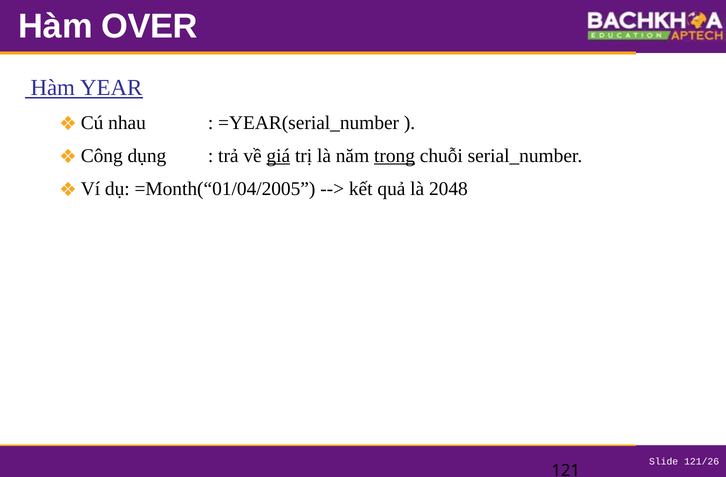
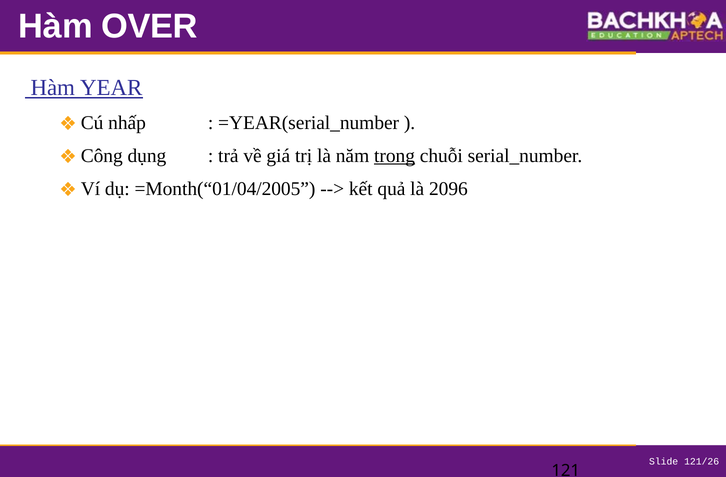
nhau: nhau -> nhấp
giá underline: present -> none
2048: 2048 -> 2096
